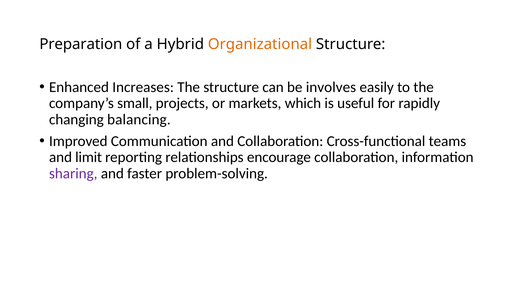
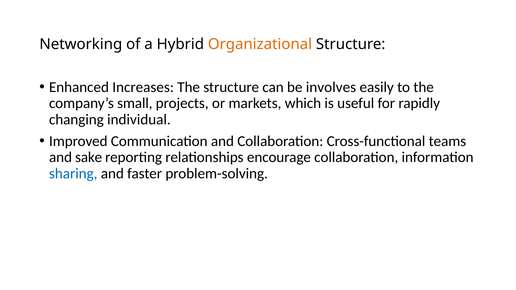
Preparation: Preparation -> Networking
balancing: balancing -> individual
limit: limit -> sake
sharing colour: purple -> blue
